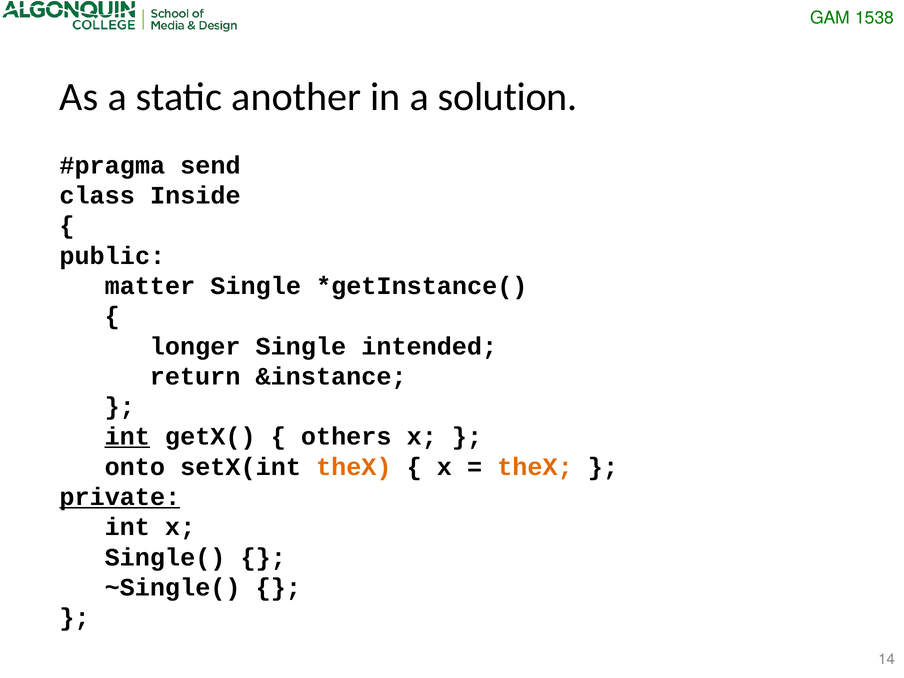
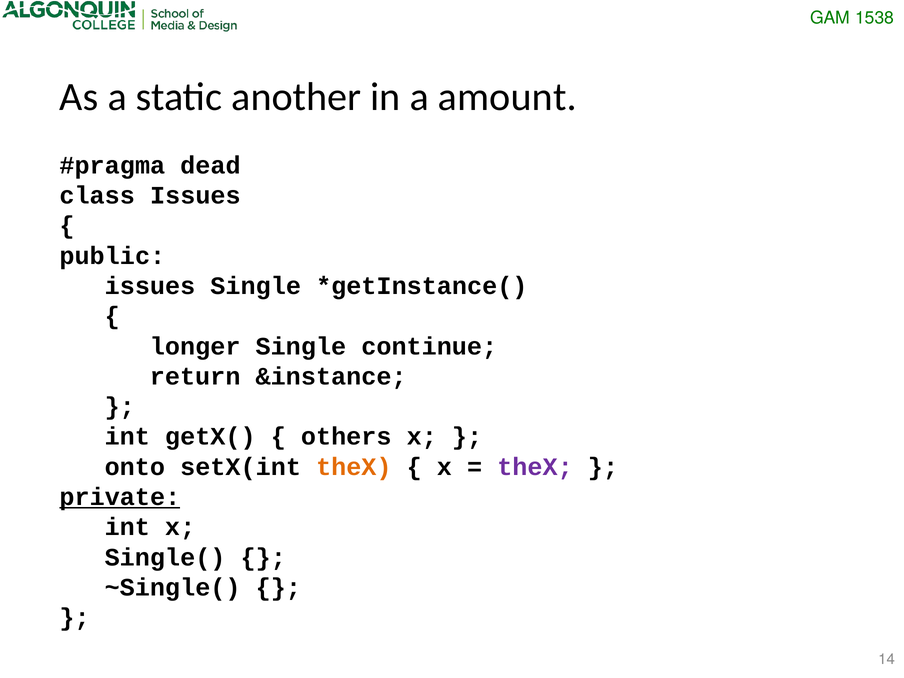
solution: solution -> amount
send: send -> dead
class Inside: Inside -> Issues
matter at (150, 286): matter -> issues
intended: intended -> continue
int at (127, 437) underline: present -> none
theX at (535, 467) colour: orange -> purple
